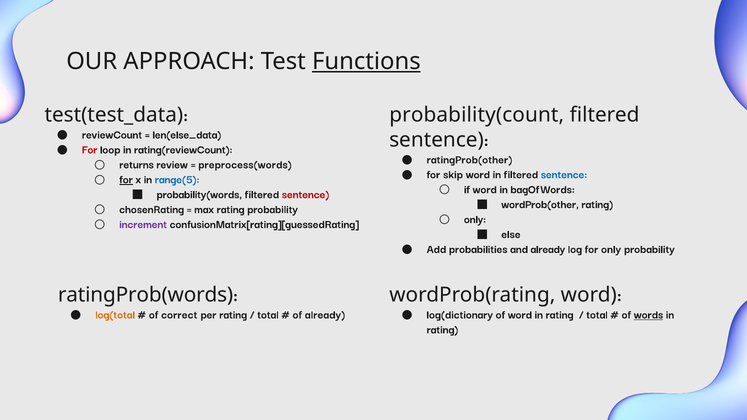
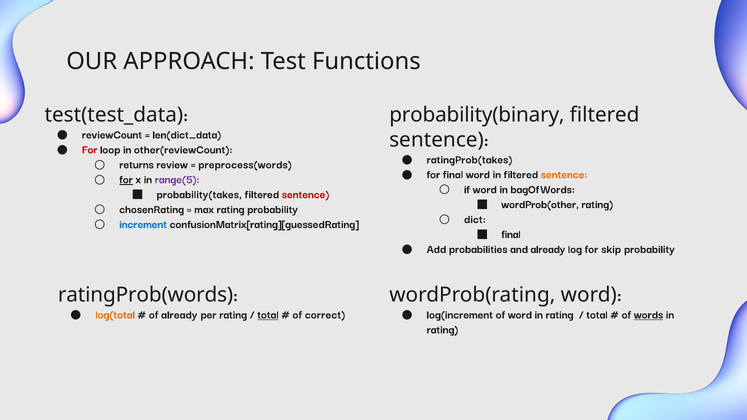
Functions underline: present -> none
probability(count: probability(count -> probability(binary
len(else_data: len(else_data -> len(dict_data
rating(reviewCount: rating(reviewCount -> other(reviewCount
ratingProb(other: ratingProb(other -> ratingProb(takes
for skip: skip -> final
sentence at (564, 174) colour: blue -> orange
range(5 colour: blue -> purple
probability(words: probability(words -> probability(takes
only at (475, 219): only -> dict
increment colour: purple -> blue
else at (511, 234): else -> final
for only: only -> skip
of correct: correct -> already
total at (268, 314) underline: none -> present
of already: already -> correct
log(dictionary: log(dictionary -> log(increment
